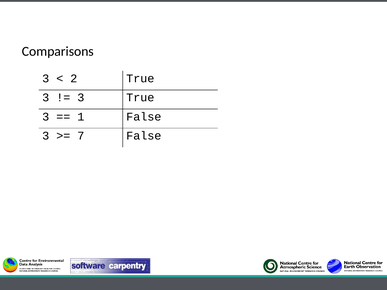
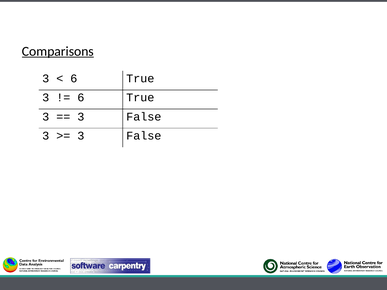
Comparisons underline: none -> present
2 at (74, 79): 2 -> 6
3 at (81, 98): 3 -> 6
1 at (81, 117): 1 -> 3
7 at (81, 136): 7 -> 3
